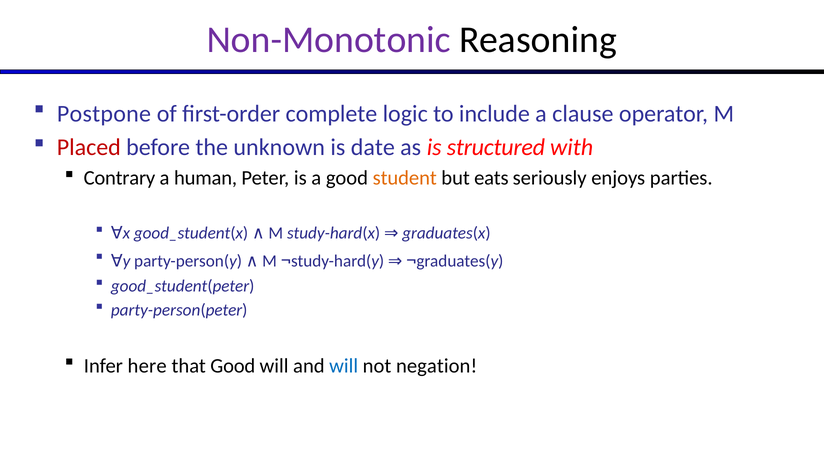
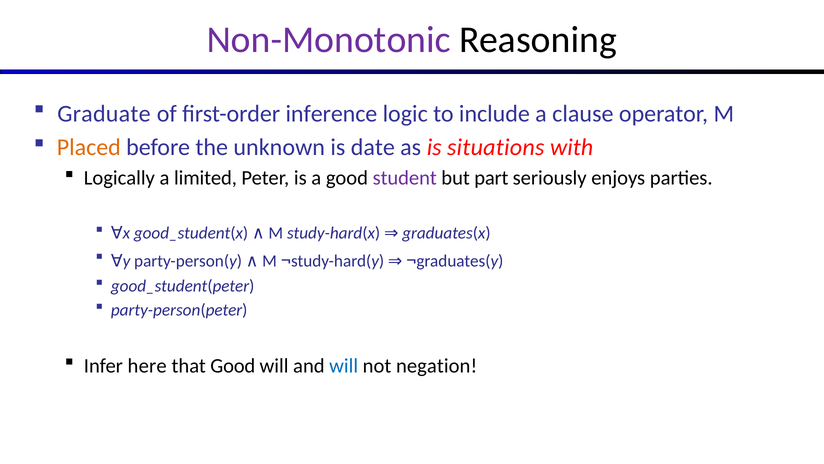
Postpone: Postpone -> Graduate
complete: complete -> inference
Placed colour: red -> orange
structured: structured -> situations
Contrary: Contrary -> Logically
human: human -> limited
student colour: orange -> purple
eats: eats -> part
